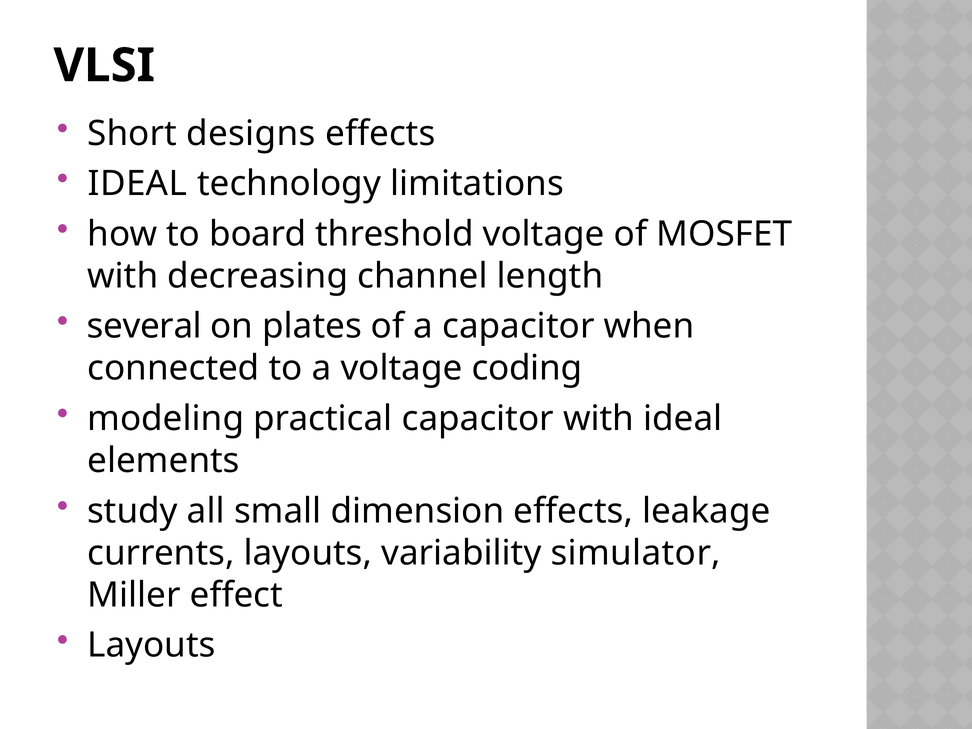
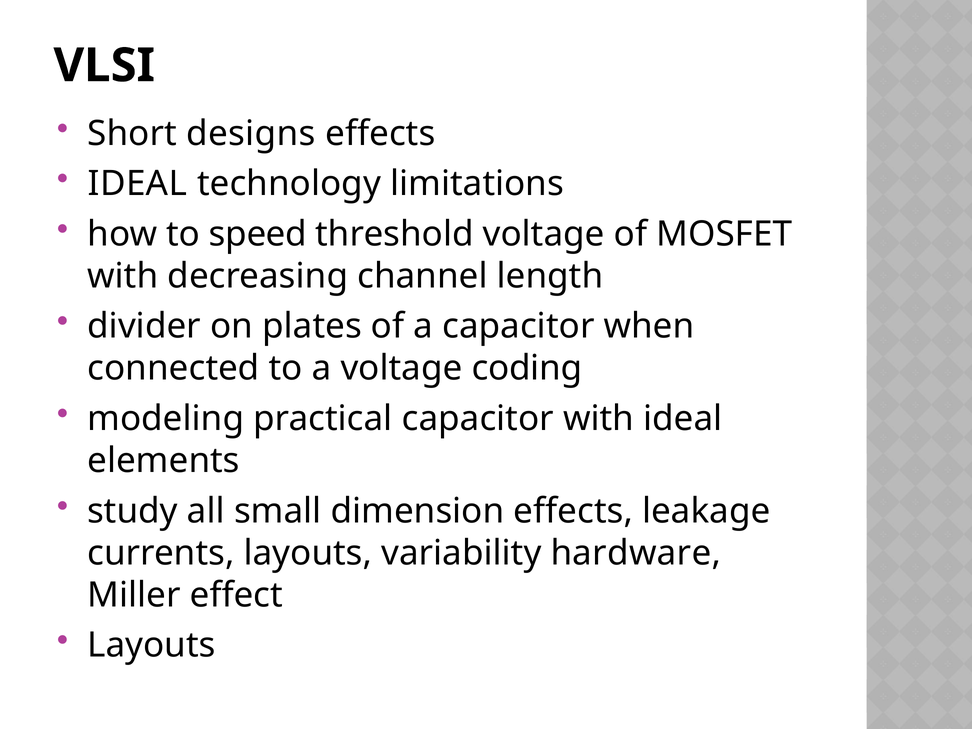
board: board -> speed
several: several -> divider
simulator: simulator -> hardware
